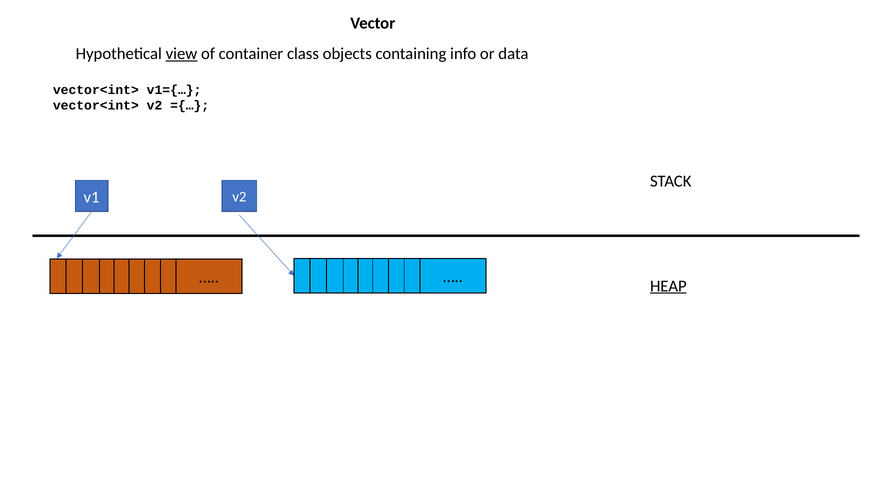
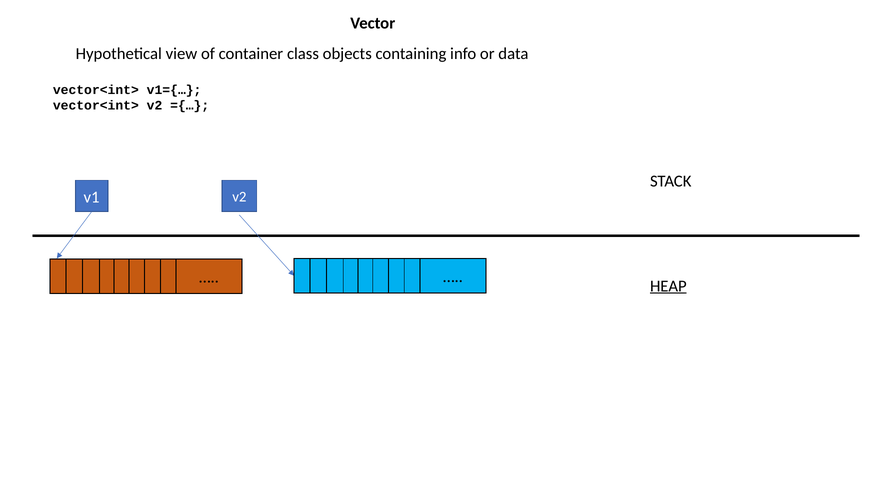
view underline: present -> none
